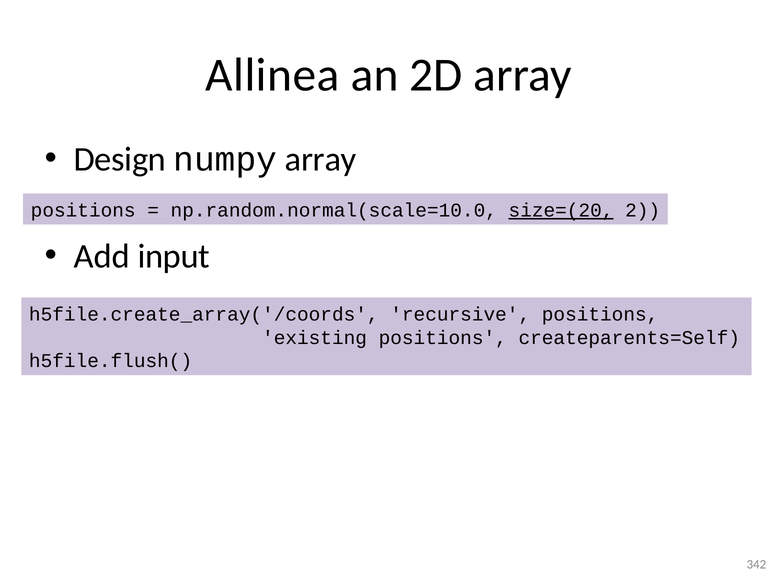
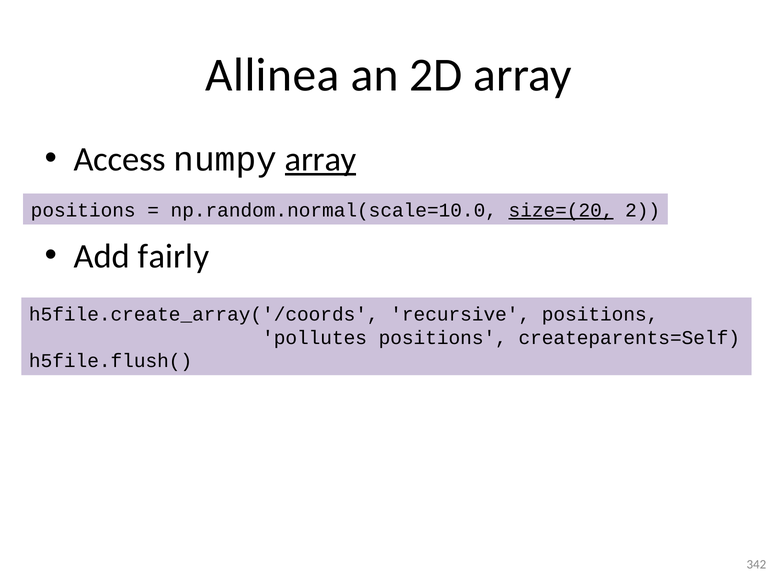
Design: Design -> Access
array at (321, 159) underline: none -> present
input: input -> fairly
existing: existing -> pollutes
